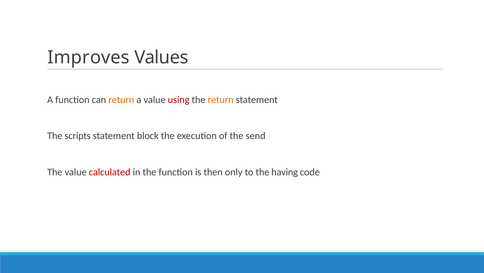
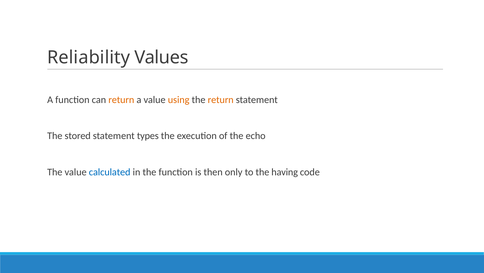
Improves: Improves -> Reliability
using colour: red -> orange
scripts: scripts -> stored
block: block -> types
send: send -> echo
calculated colour: red -> blue
